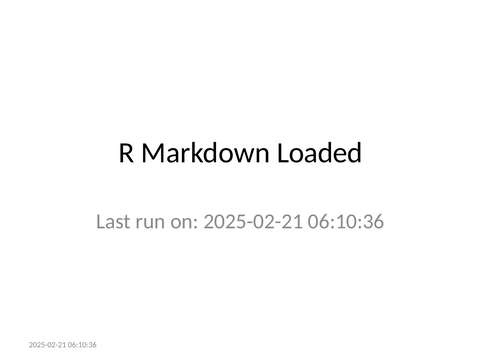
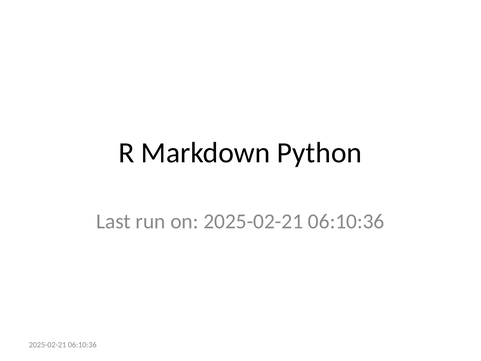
Loaded: Loaded -> Python
